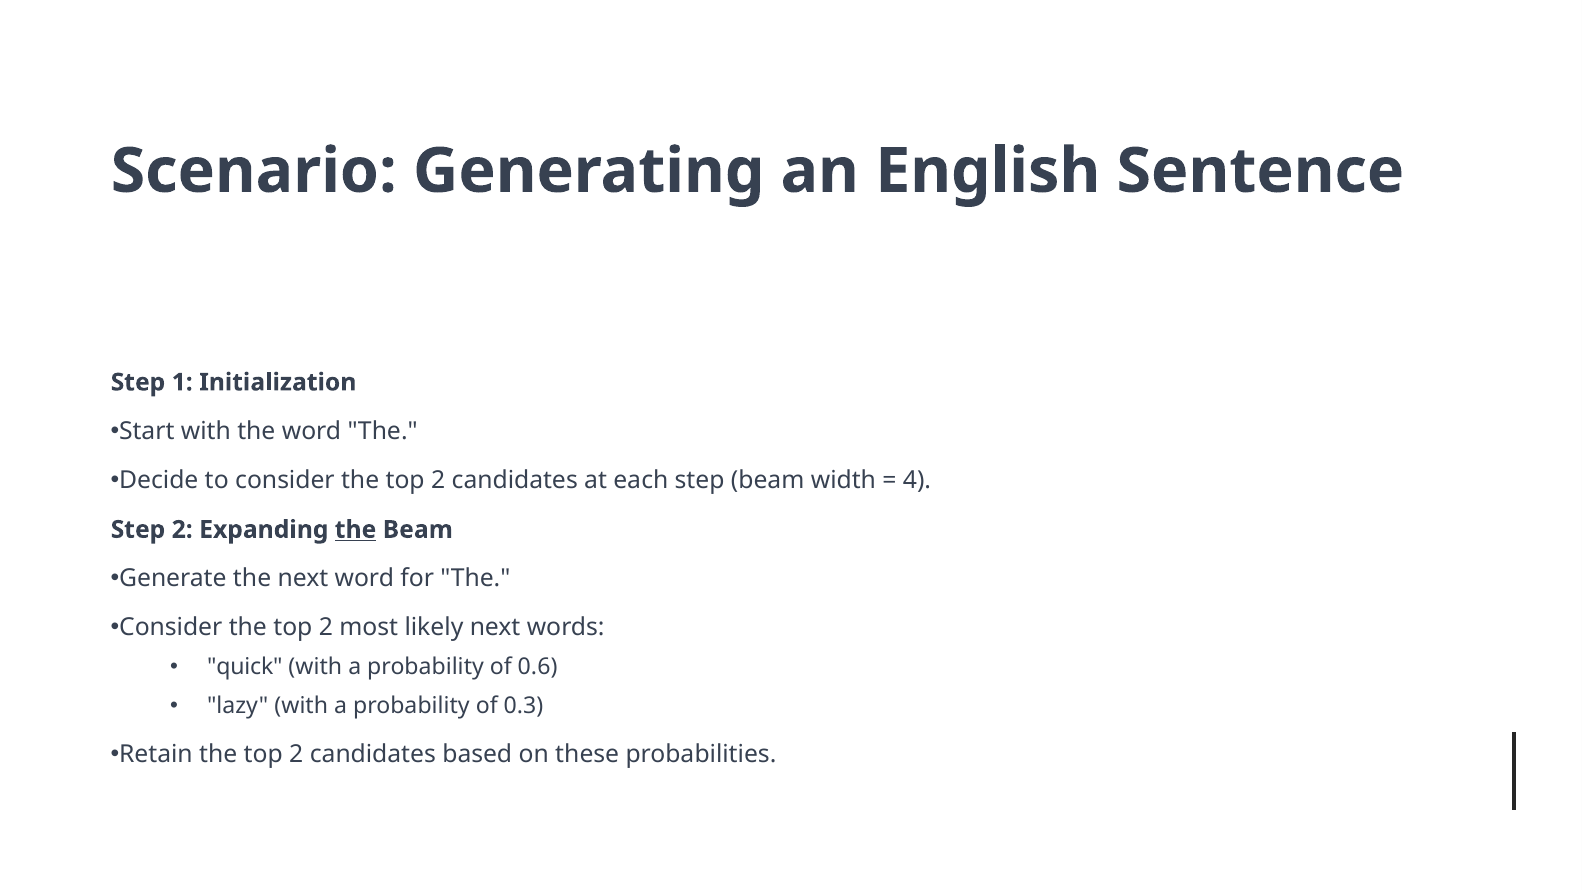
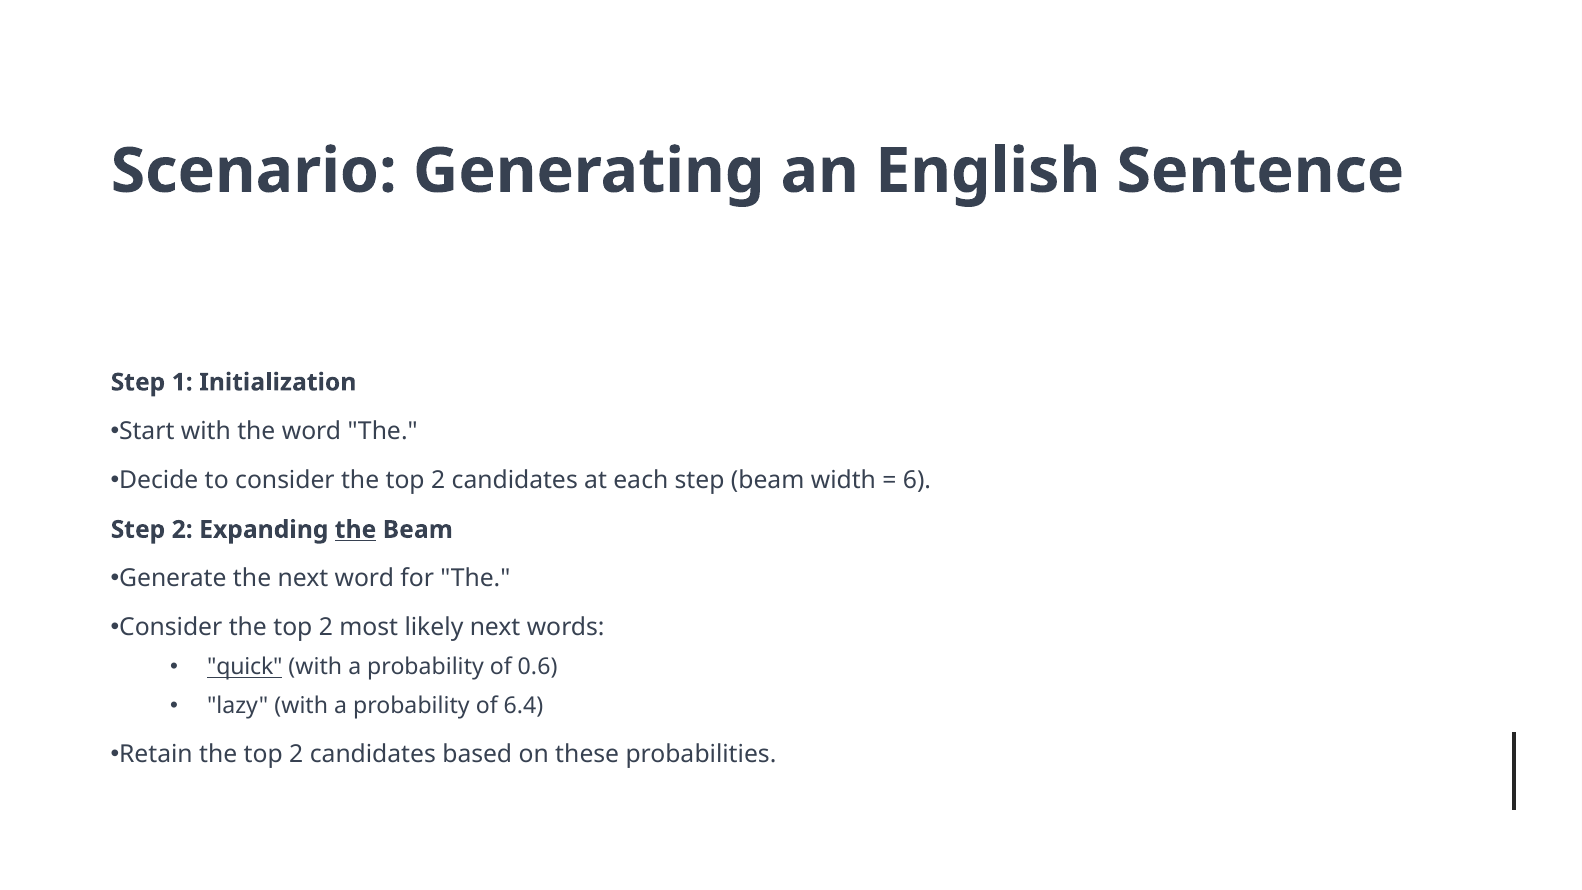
4: 4 -> 6
quick underline: none -> present
0.3: 0.3 -> 6.4
